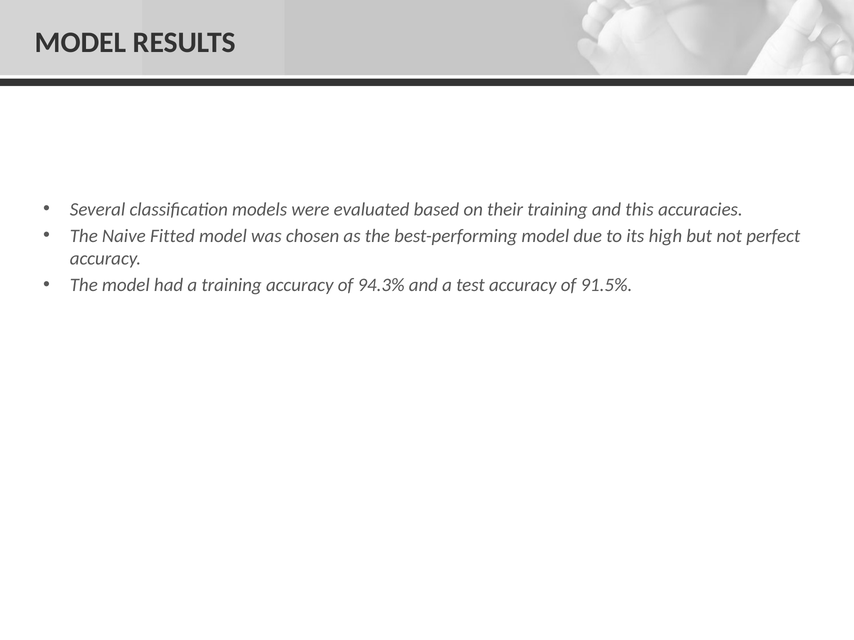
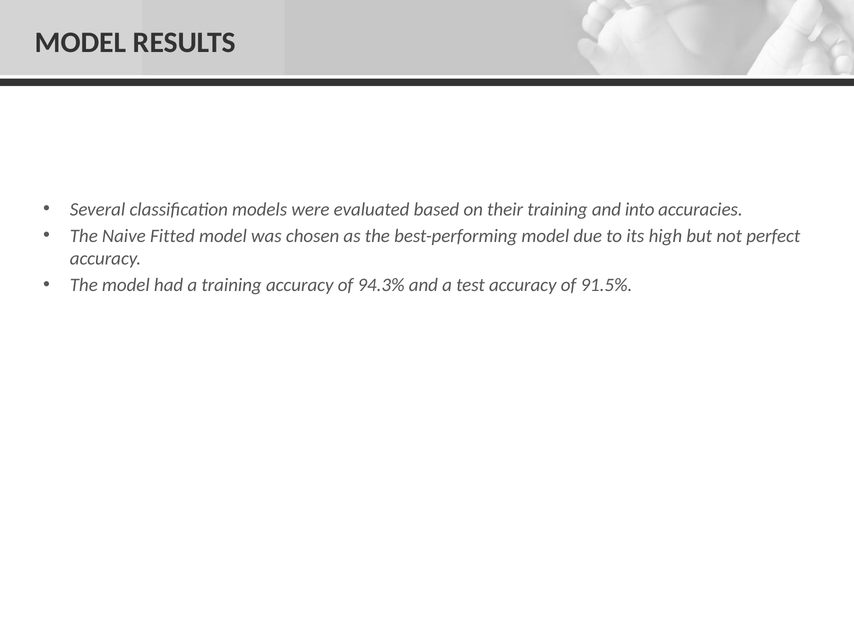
this: this -> into
